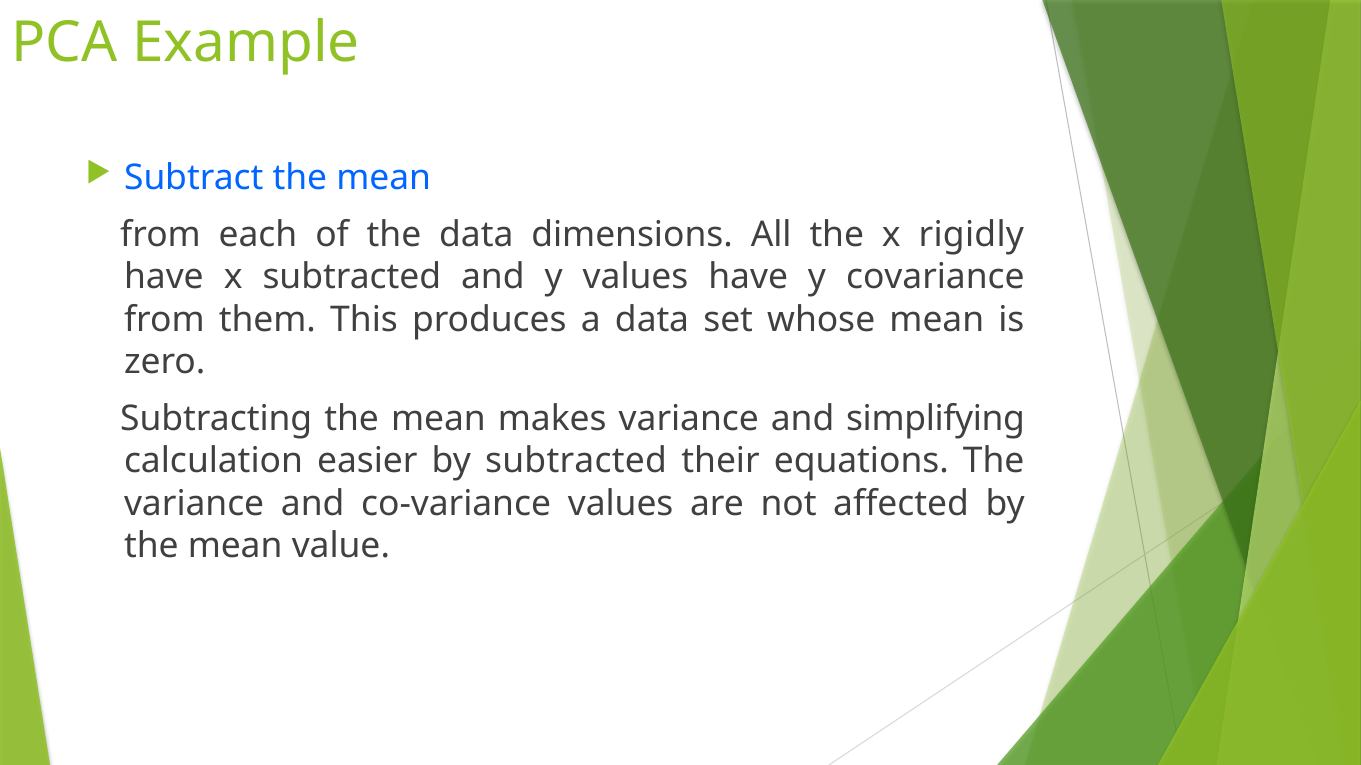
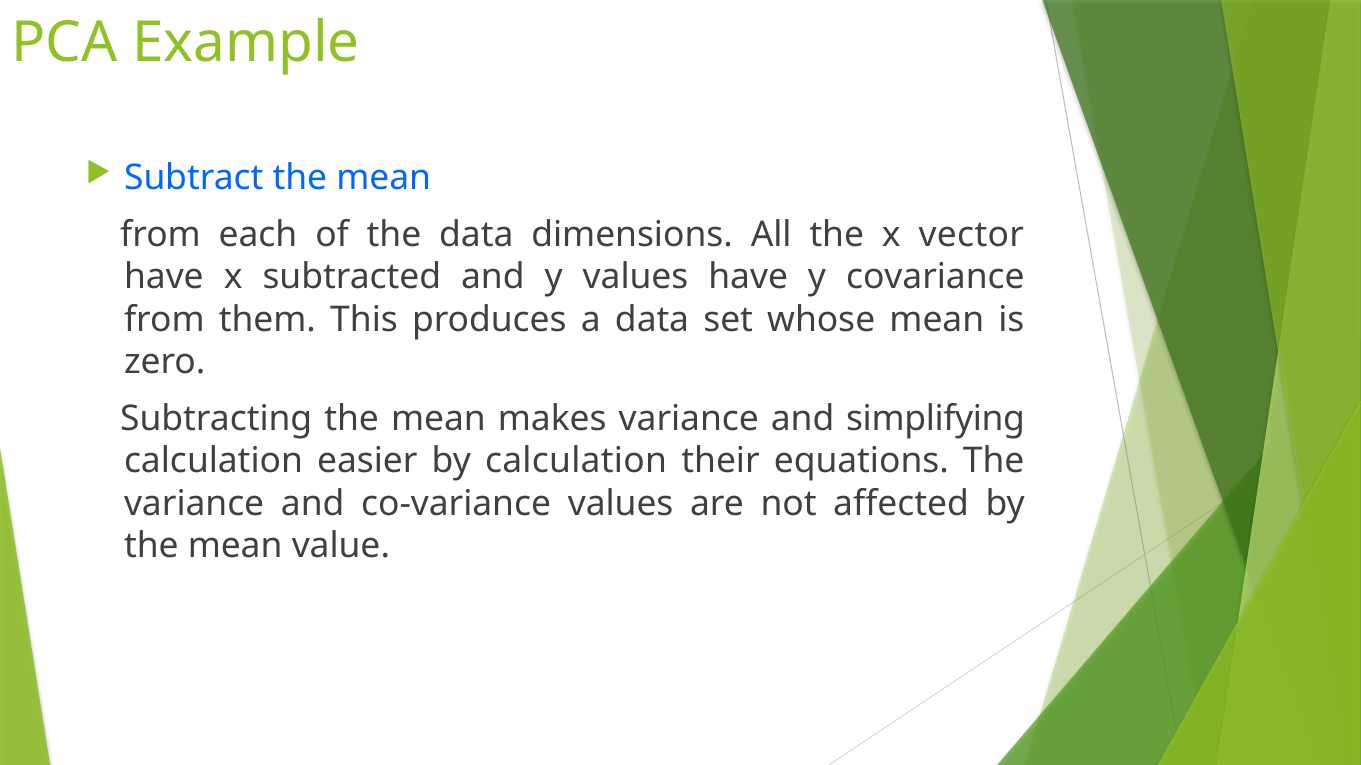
rigidly: rigidly -> vector
by subtracted: subtracted -> calculation
